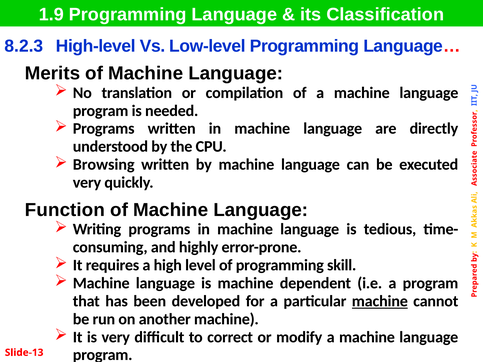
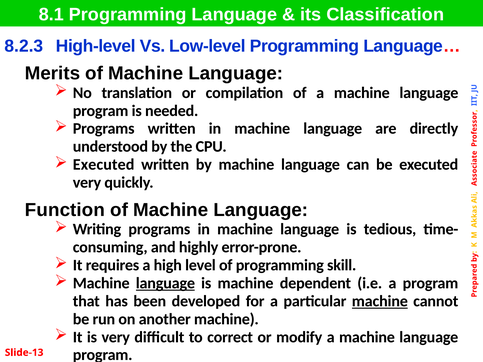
1.9: 1.9 -> 8.1
Browsing at (104, 165): Browsing -> Executed
language at (165, 283) underline: none -> present
